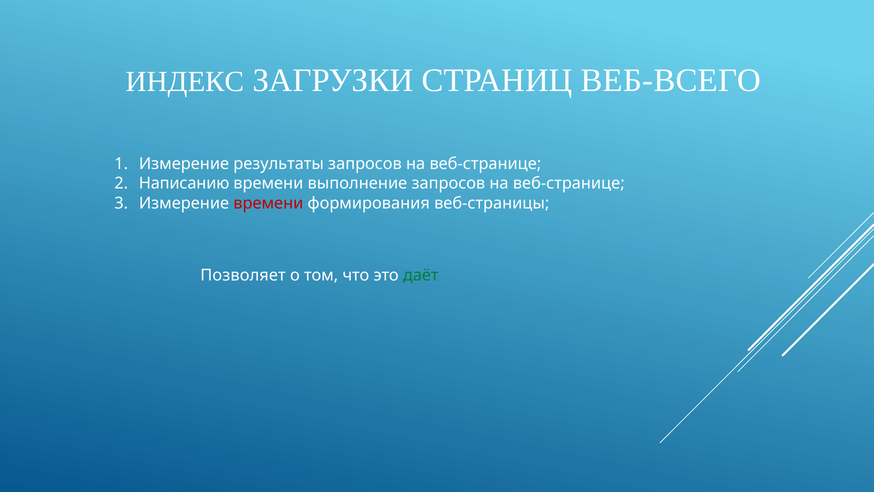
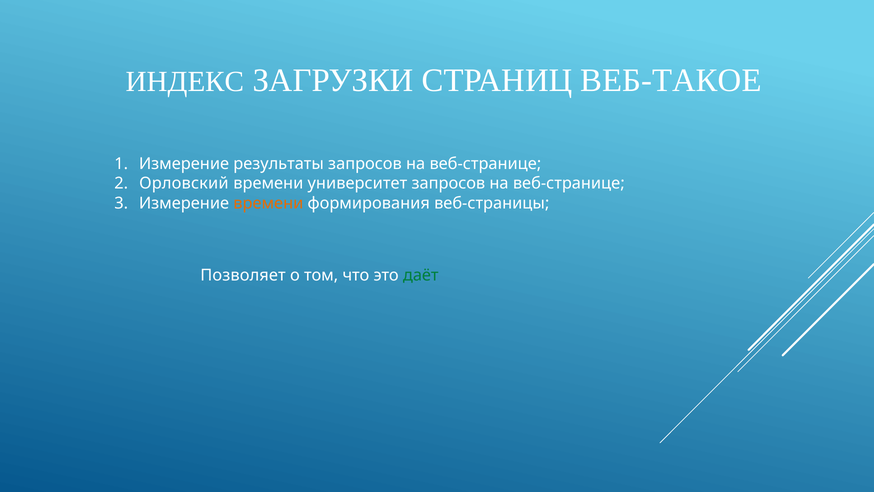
ВЕБ-ВСЕГО: ВЕБ-ВСЕГО -> ВЕБ-ТАКОЕ
Написанию: Написанию -> Орловский
выполнение: выполнение -> университет
времени at (268, 203) colour: red -> orange
